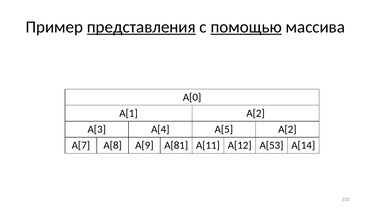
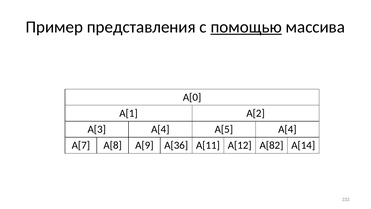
представления underline: present -> none
A[5 A[2: A[2 -> A[4
A[81: A[81 -> A[36
A[53: A[53 -> A[82
